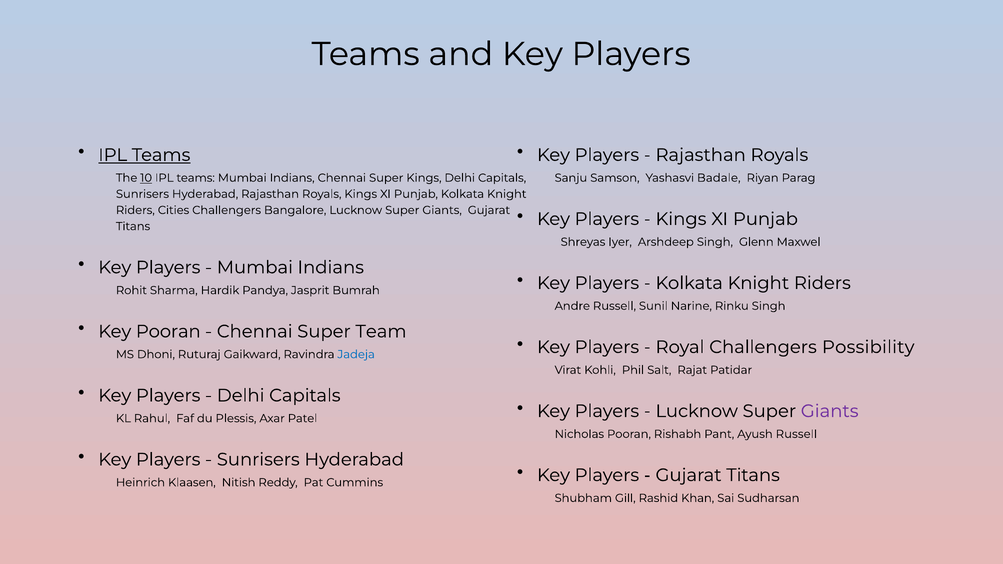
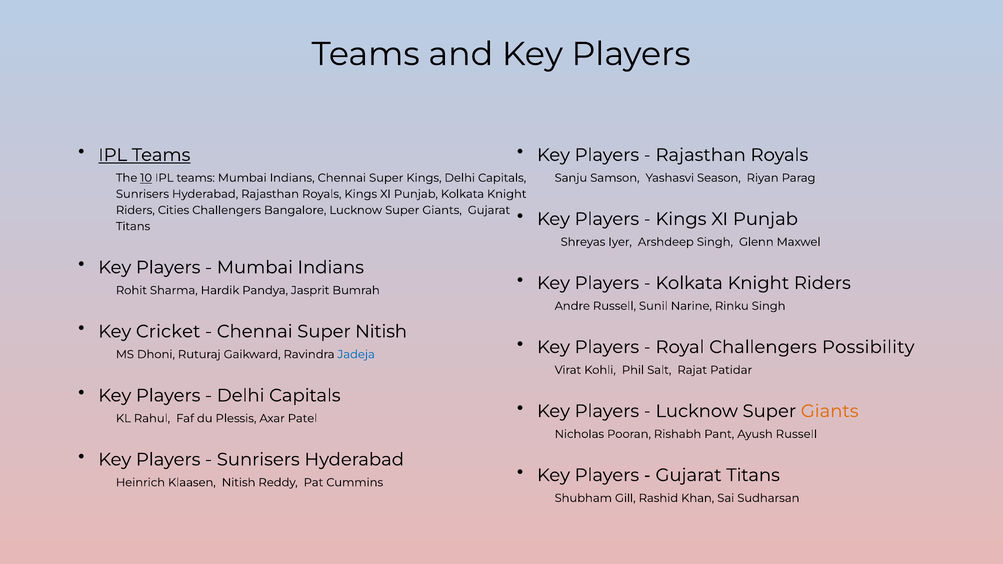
Badale: Badale -> Season
Key Pooran: Pooran -> Cricket
Super Team: Team -> Nitish
Giants at (830, 411) colour: purple -> orange
